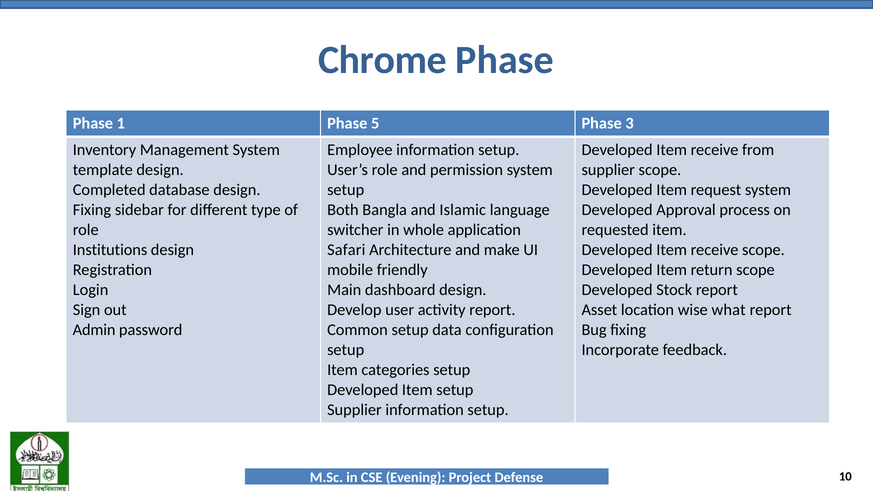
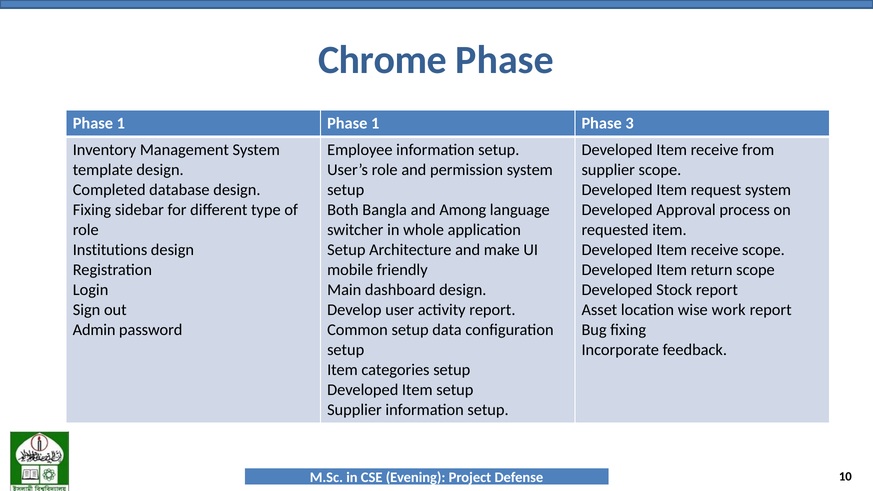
1 Phase 5: 5 -> 1
Islamic: Islamic -> Among
Safari at (346, 250): Safari -> Setup
what: what -> work
